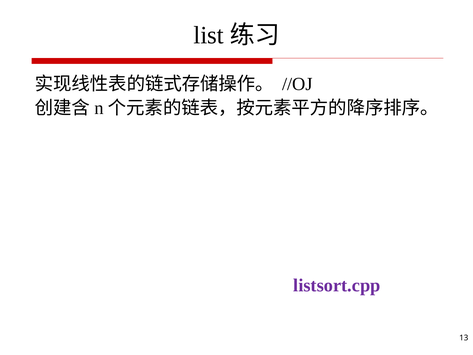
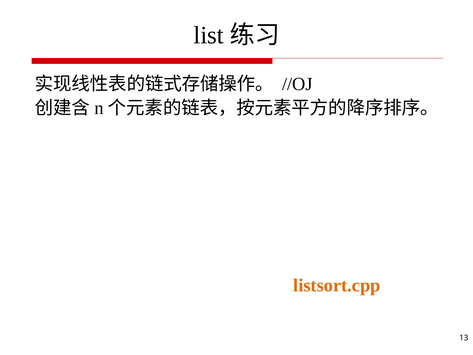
listsort.cpp colour: purple -> orange
